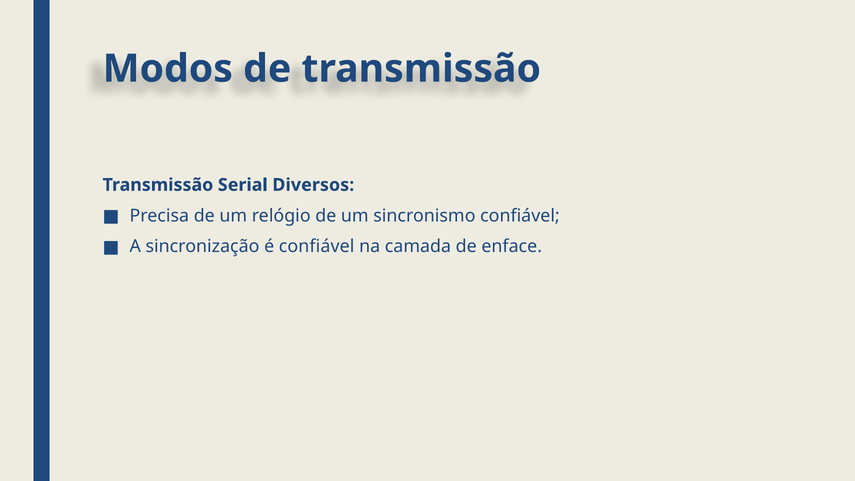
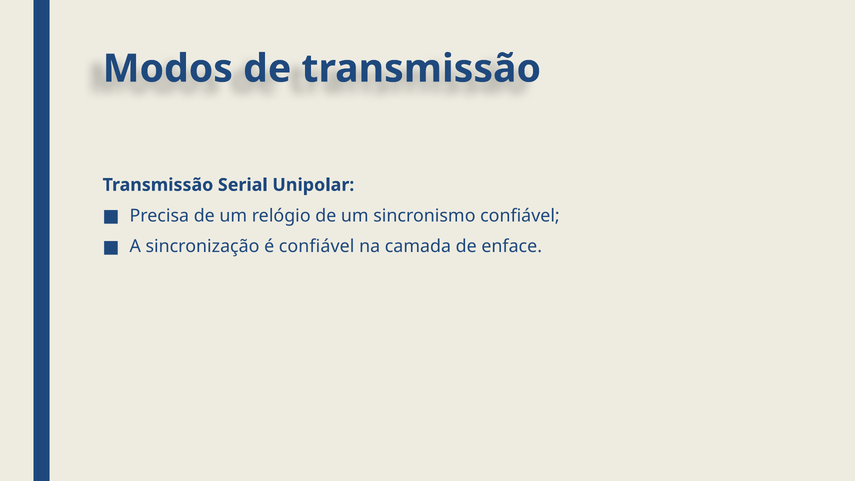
Diversos: Diversos -> Unipolar
